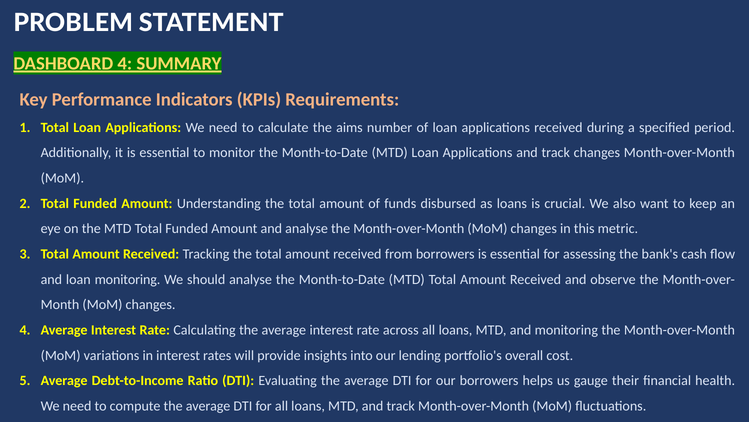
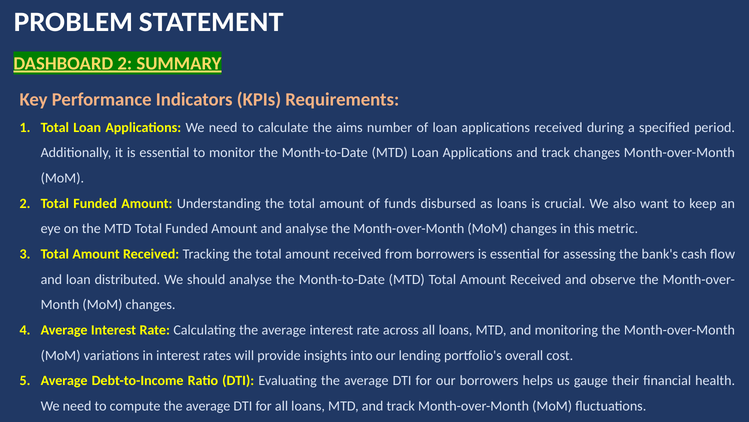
DASHBOARD 4: 4 -> 2
loan monitoring: monitoring -> distributed
